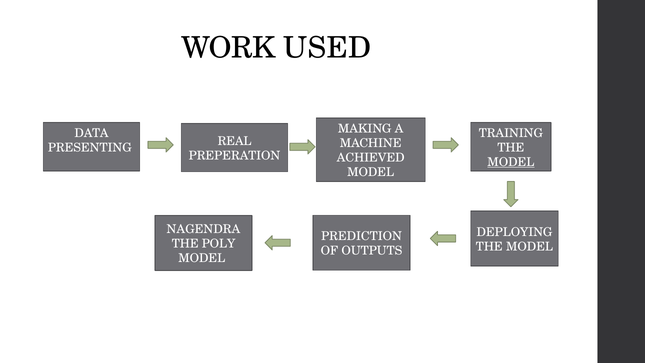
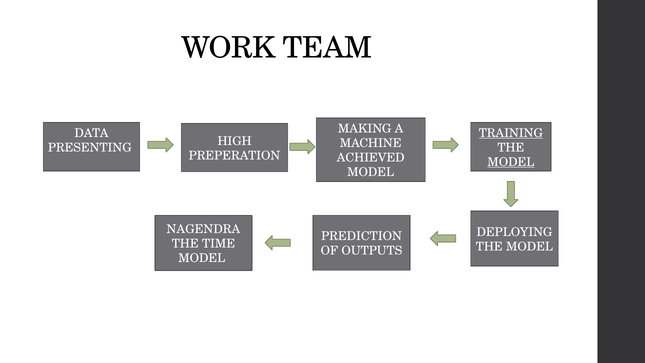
USED: USED -> TEAM
TRAINING underline: none -> present
REAL: REAL -> HIGH
POLY: POLY -> TIME
